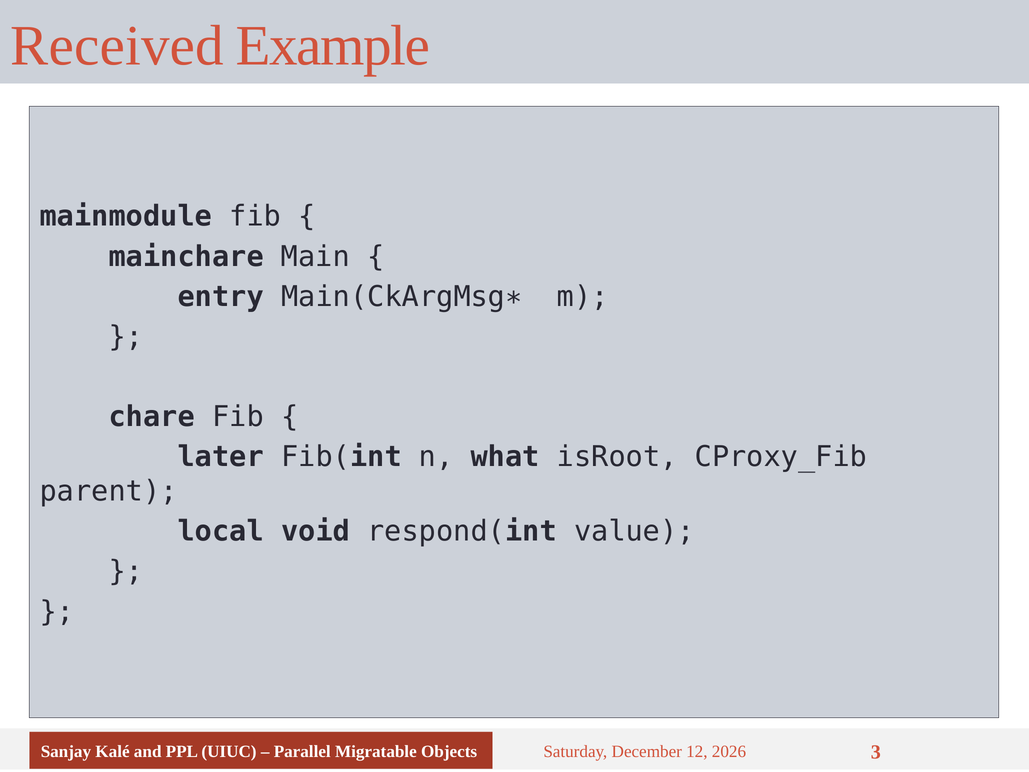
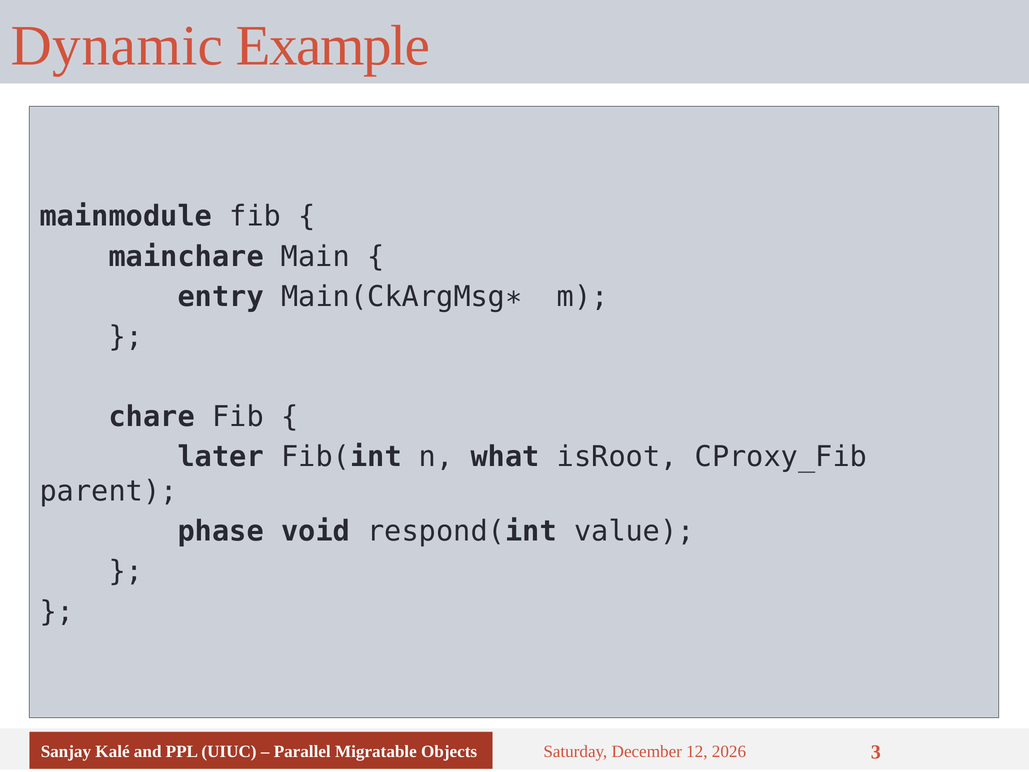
Received: Received -> Dynamic
local: local -> phase
